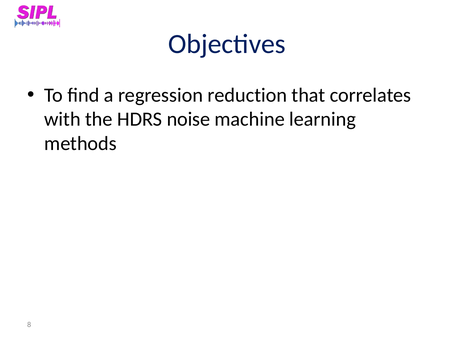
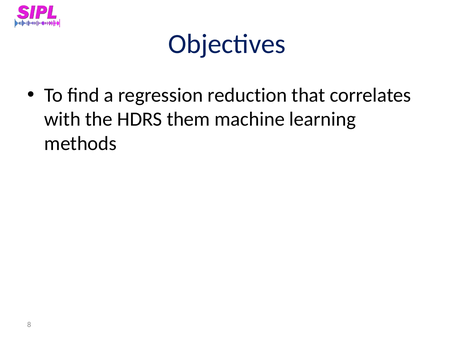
noise: noise -> them
